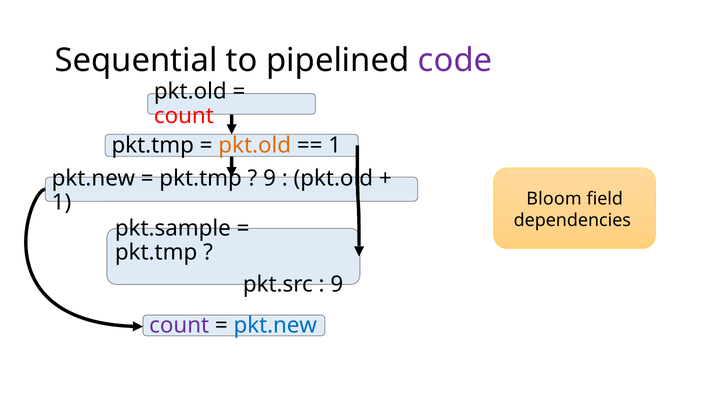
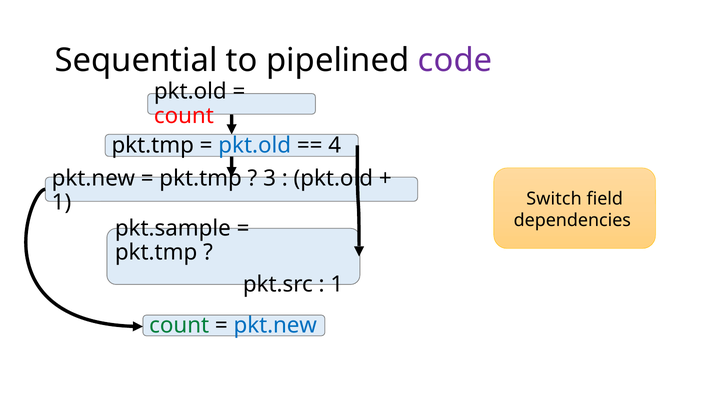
pkt.old at (255, 145) colour: orange -> blue
1 at (335, 145): 1 -> 4
9 at (270, 178): 9 -> 3
Bloom: Bloom -> Switch
9 at (337, 284): 9 -> 1
count at (179, 325) colour: purple -> green
